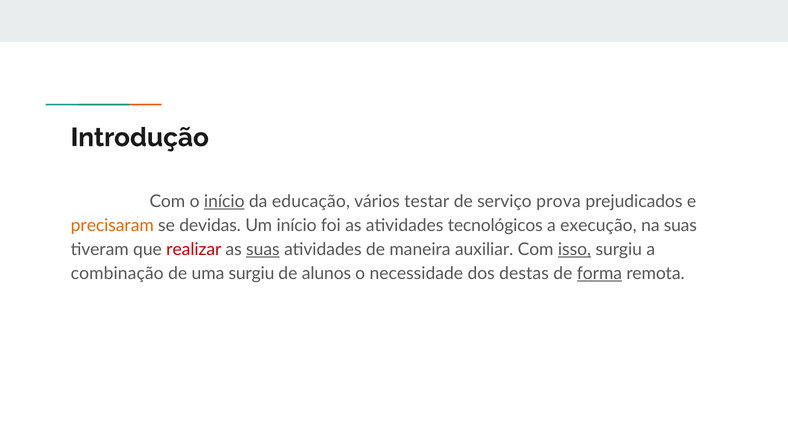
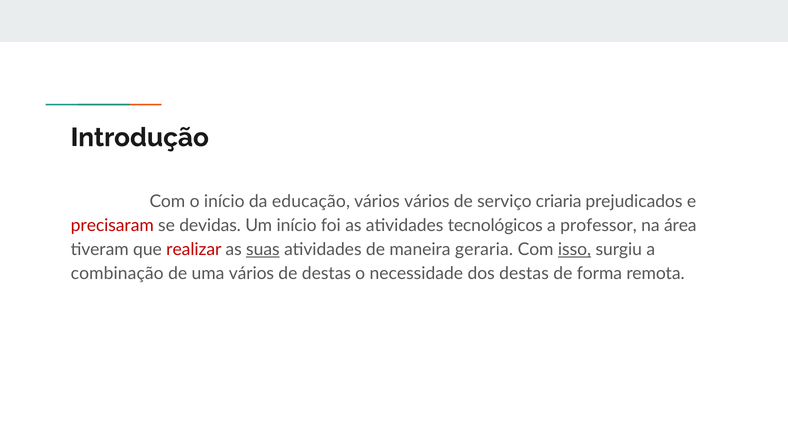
início at (224, 202) underline: present -> none
vários testar: testar -> vários
prova: prova -> criaria
precisaram colour: orange -> red
execução: execução -> professor
na suas: suas -> área
auxiliar: auxiliar -> geraria
uma surgiu: surgiu -> vários
de alunos: alunos -> destas
forma underline: present -> none
